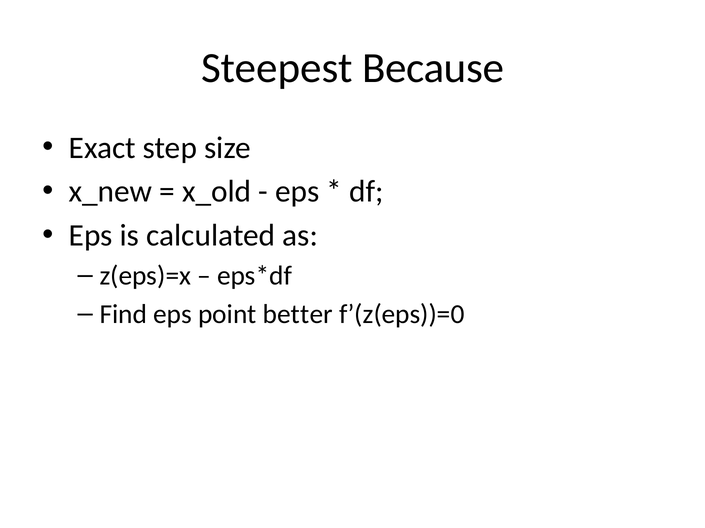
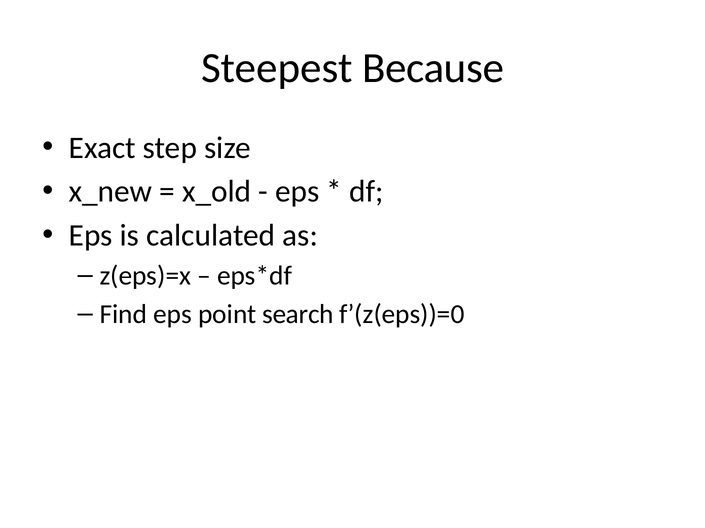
better: better -> search
